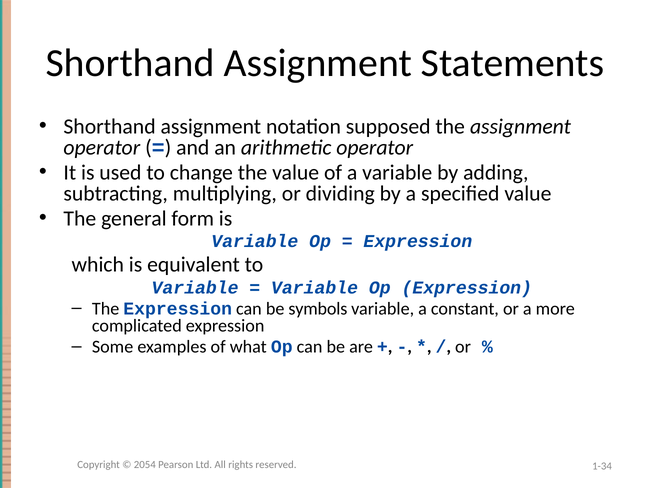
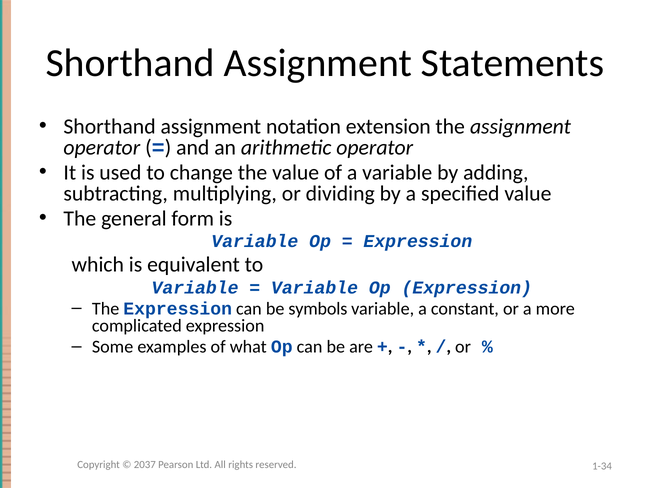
supposed: supposed -> extension
2054: 2054 -> 2037
